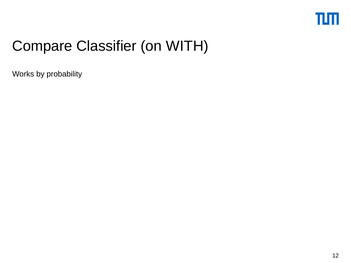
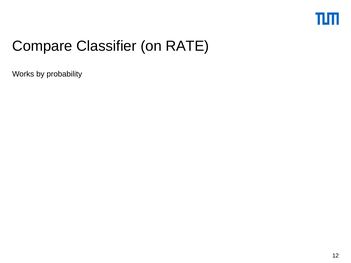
WITH: WITH -> RATE
